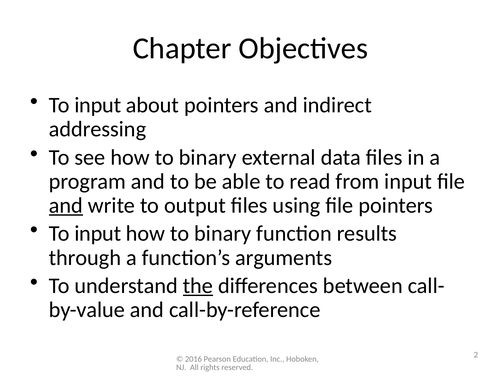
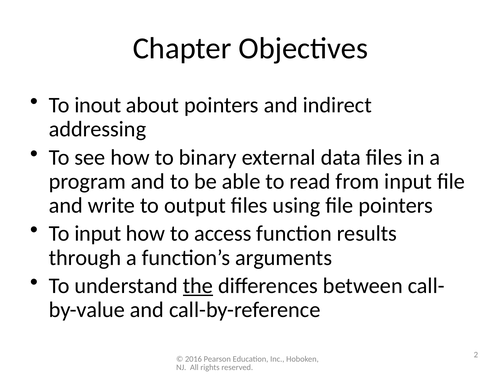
input at (98, 105): input -> inout
and at (66, 205) underline: present -> none
binary at (223, 233): binary -> access
